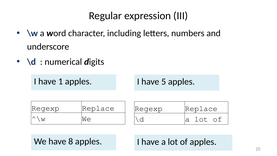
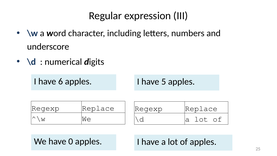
1: 1 -> 6
8: 8 -> 0
